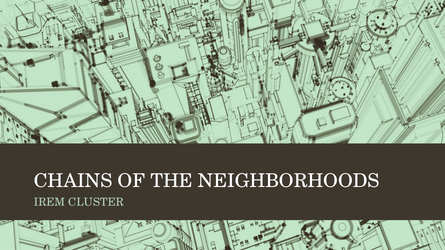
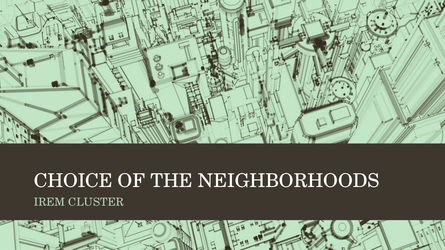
CHAINS: CHAINS -> CHOICE
